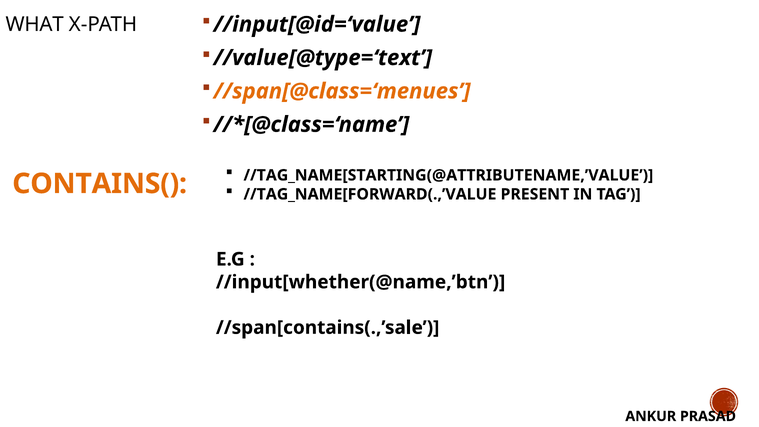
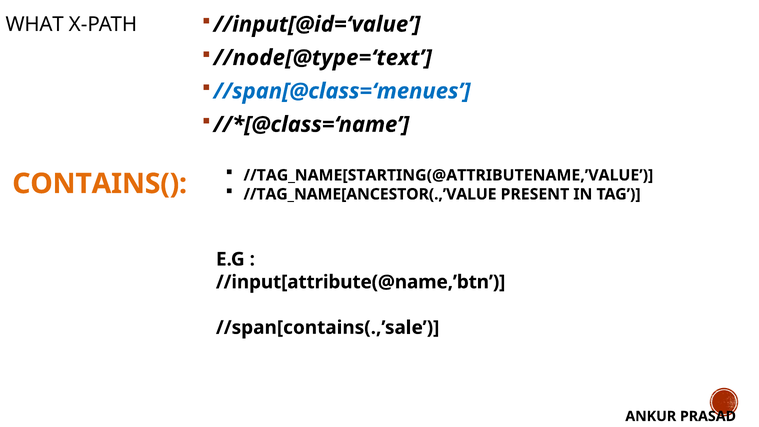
//value[@type=‘text: //value[@type=‘text -> //node[@type=‘text
//span[@class=‘menues colour: orange -> blue
//TAG_NAME[FORWARD(.,’VALUE: //TAG_NAME[FORWARD(.,’VALUE -> //TAG_NAME[ANCESTOR(.,’VALUE
//input[whether(@name,’btn: //input[whether(@name,’btn -> //input[attribute(@name,’btn
